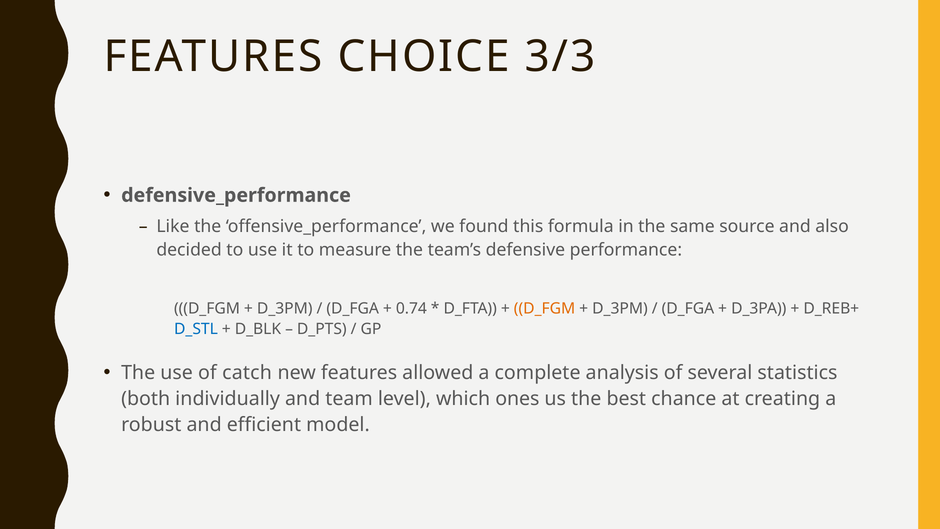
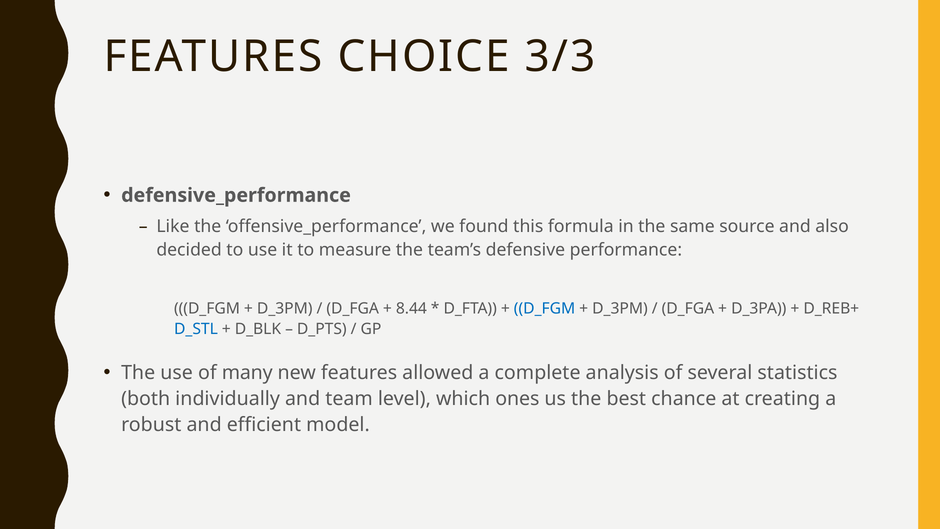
0.74: 0.74 -> 8.44
D_FGM at (545, 308) colour: orange -> blue
catch: catch -> many
